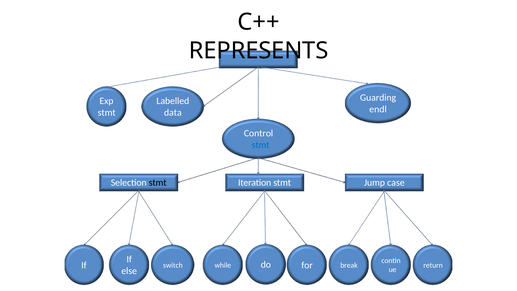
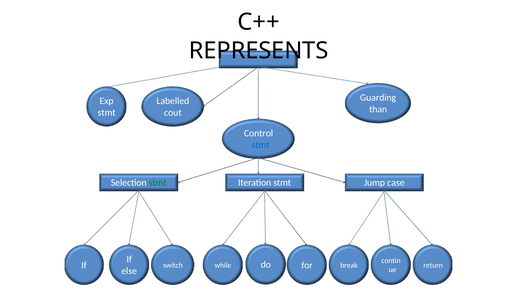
endl: endl -> than
data: data -> cout
stmt at (158, 183) colour: black -> green
